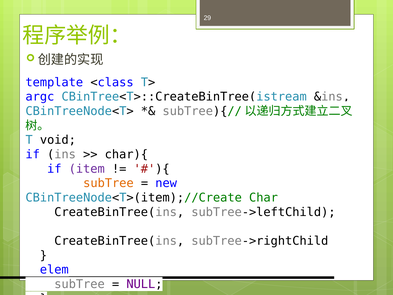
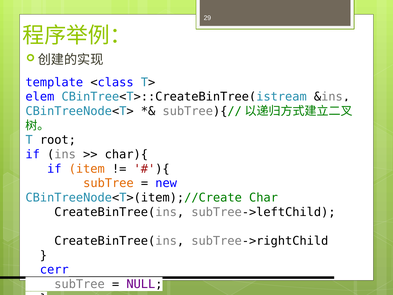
argc: argc -> elem
void: void -> root
item colour: purple -> orange
elem: elem -> cerr
